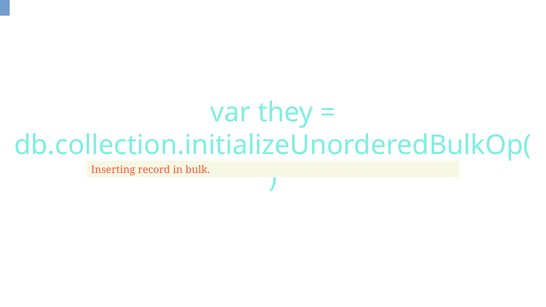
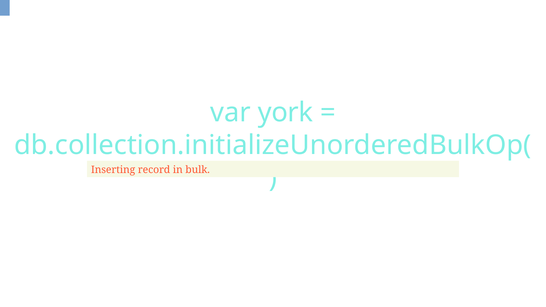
they: they -> york
